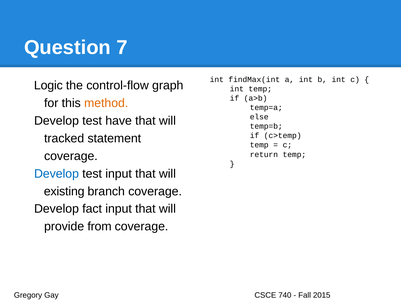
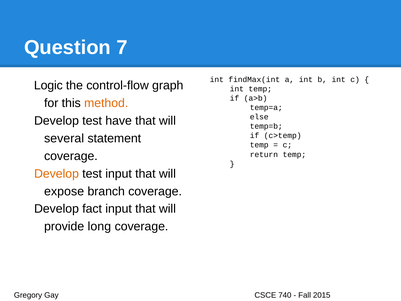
tracked: tracked -> several
Develop at (57, 174) colour: blue -> orange
existing: existing -> expose
from: from -> long
